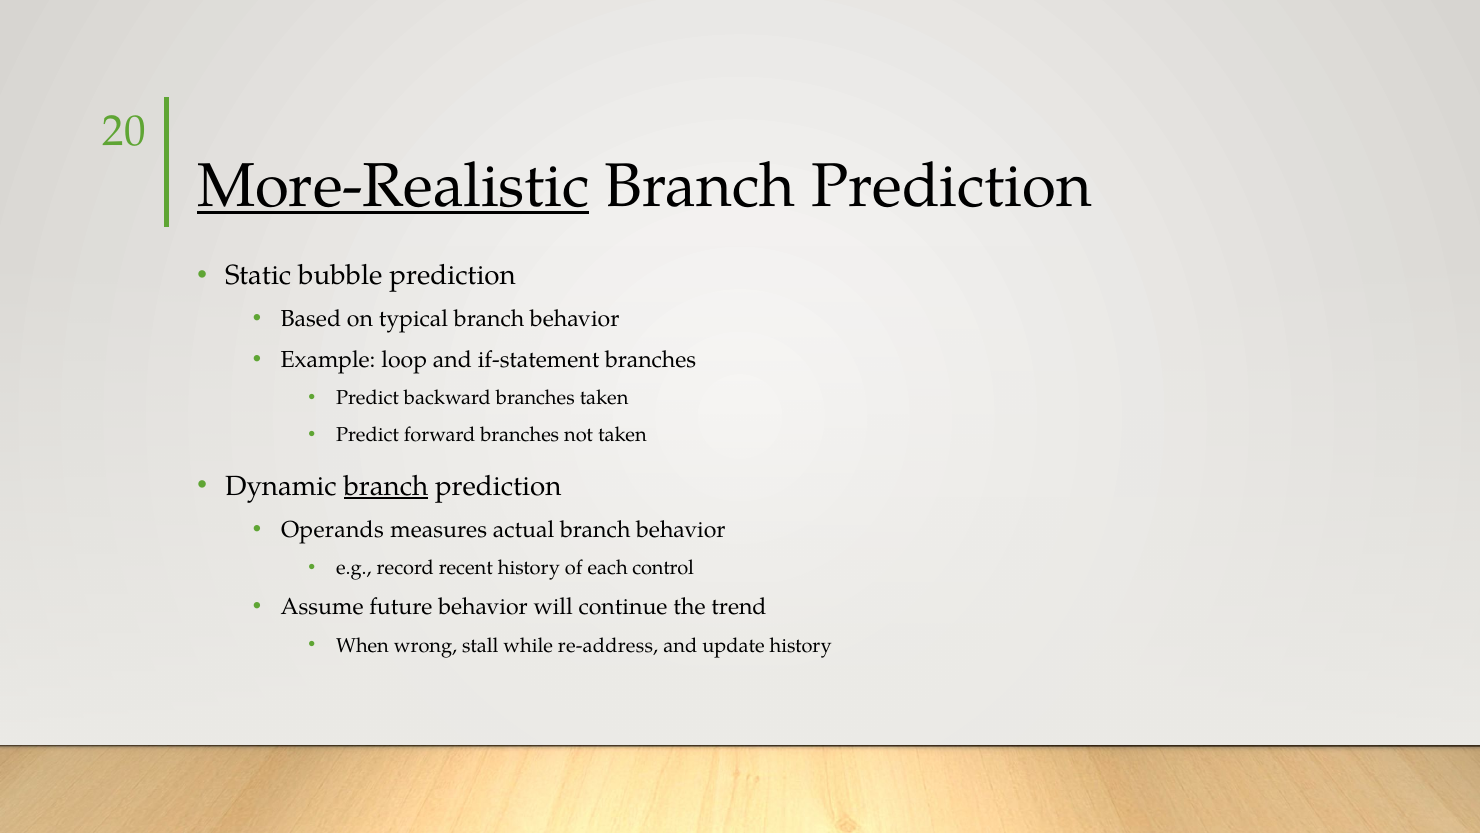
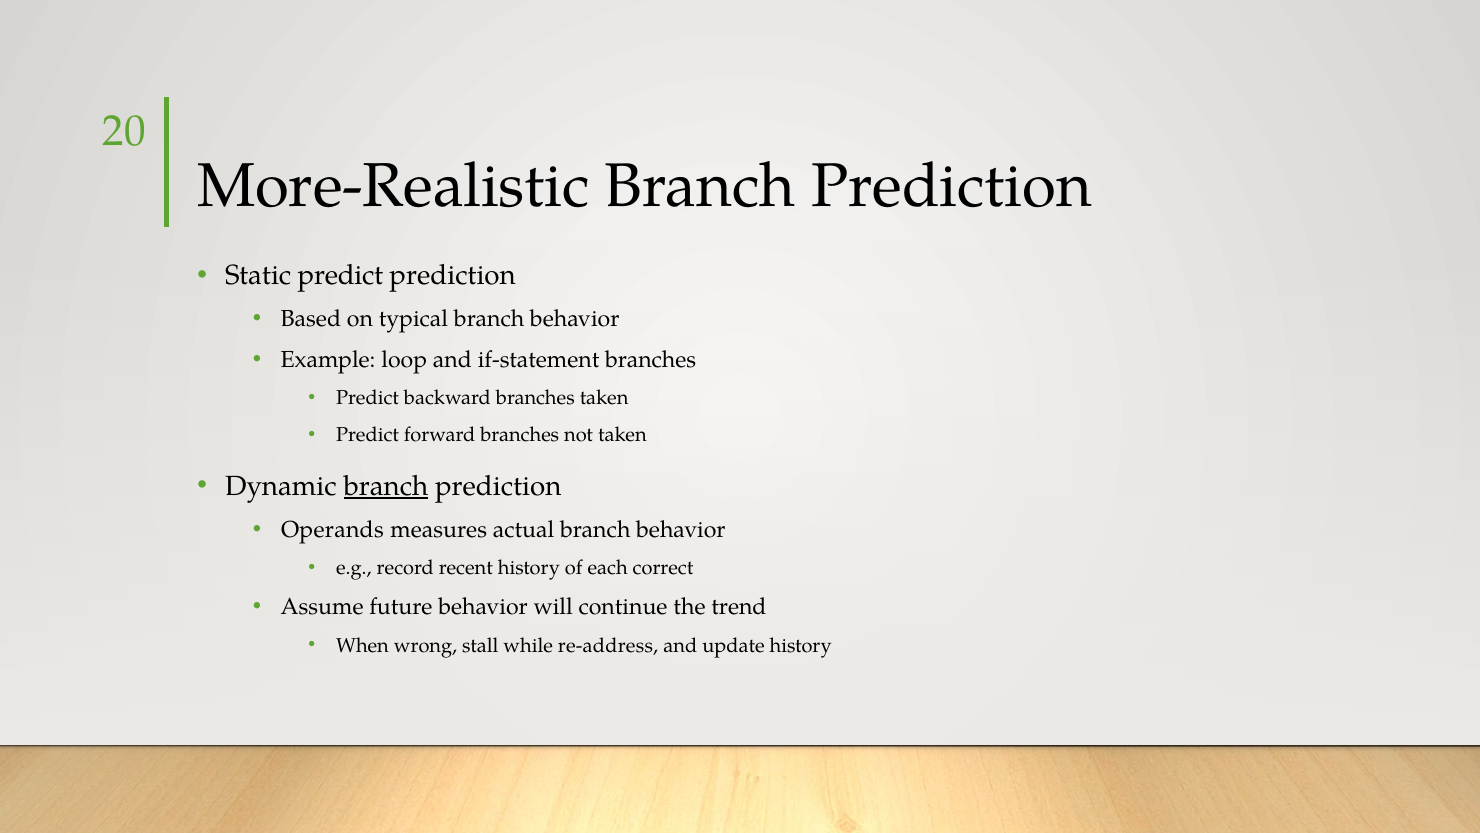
More-Realistic underline: present -> none
Static bubble: bubble -> predict
control: control -> correct
